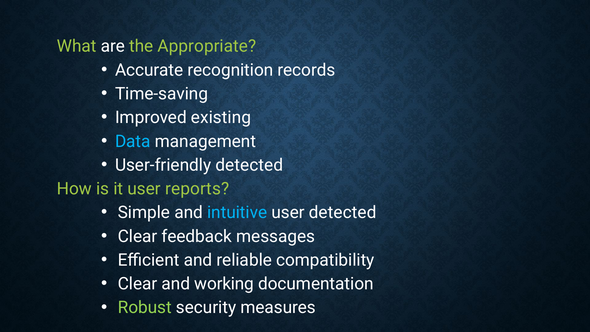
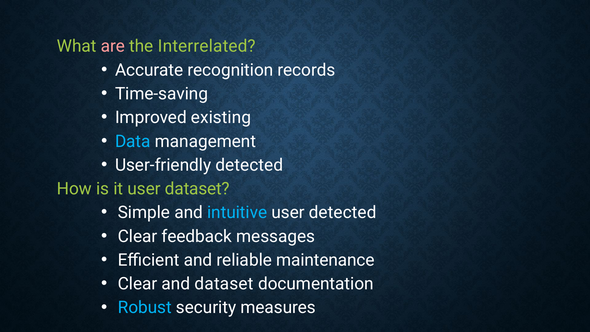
are colour: white -> pink
Appropriate: Appropriate -> Interrelated
user reports: reports -> dataset
compatibility: compatibility -> maintenance
and working: working -> dataset
Robust colour: light green -> light blue
